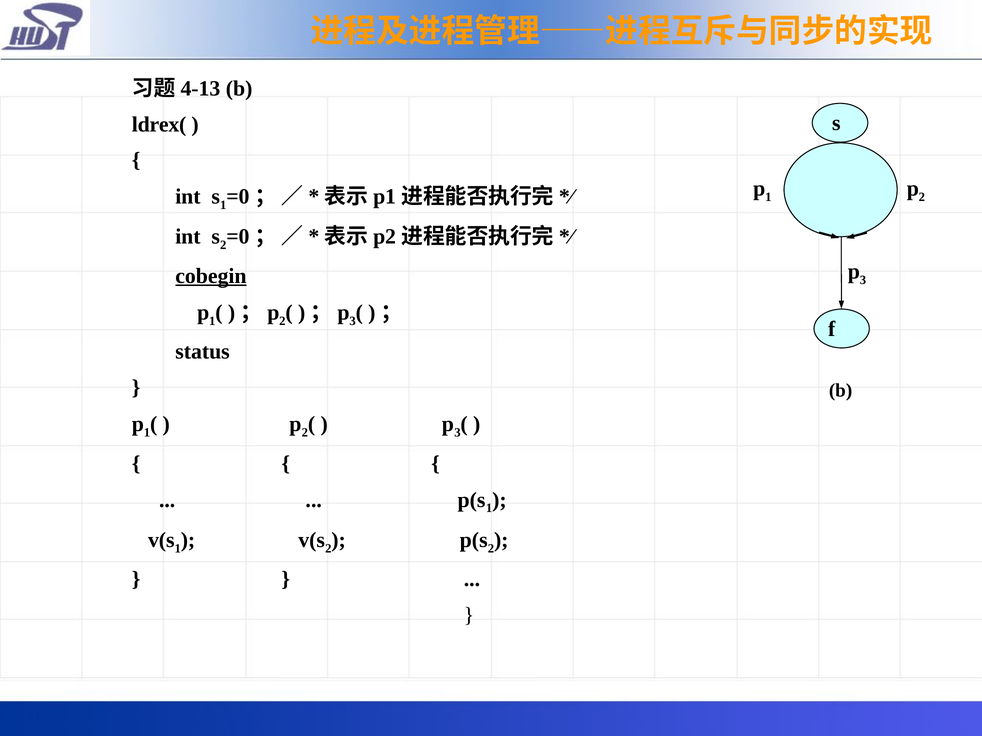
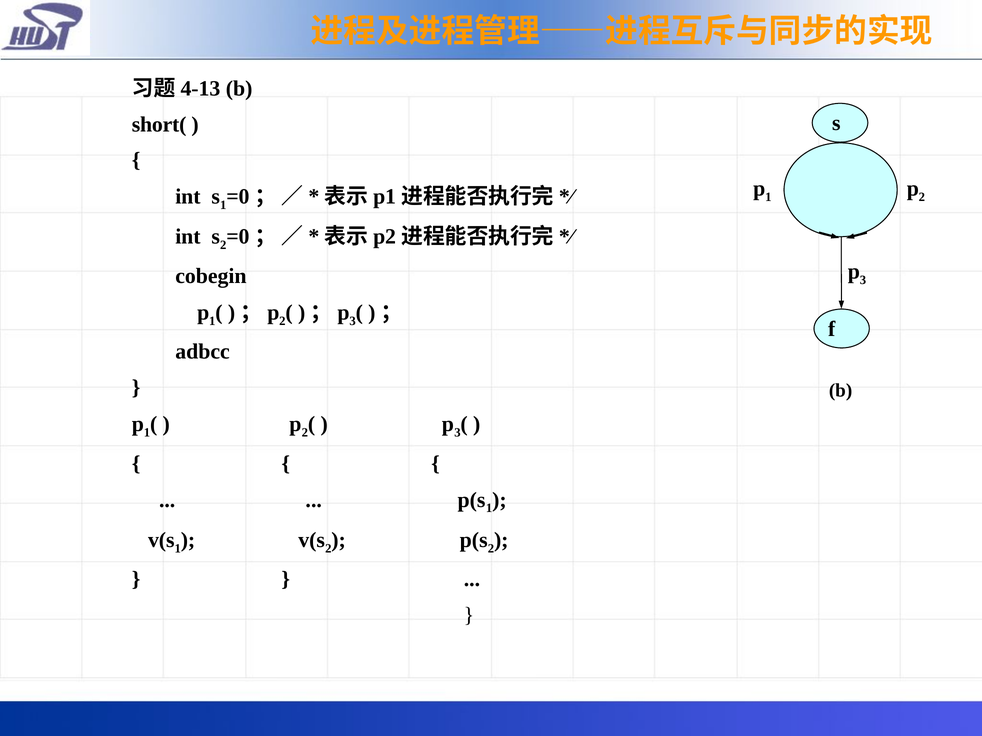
ldrex(: ldrex( -> short(
cobegin underline: present -> none
status: status -> adbcc
